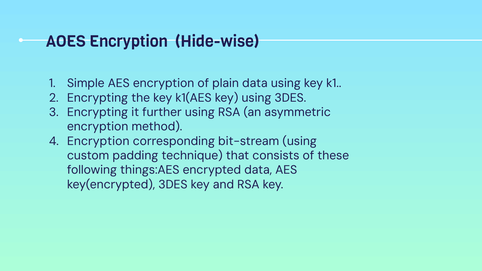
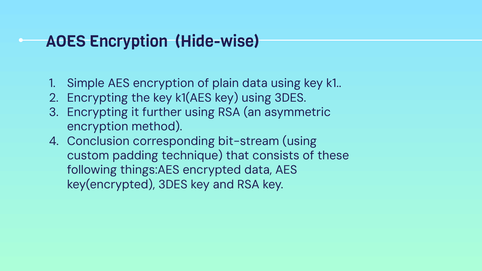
Encryption at (98, 141): Encryption -> Conclusion
